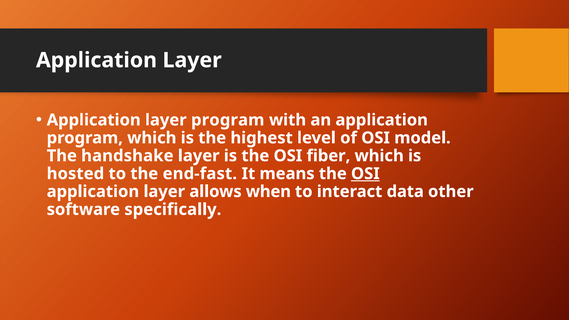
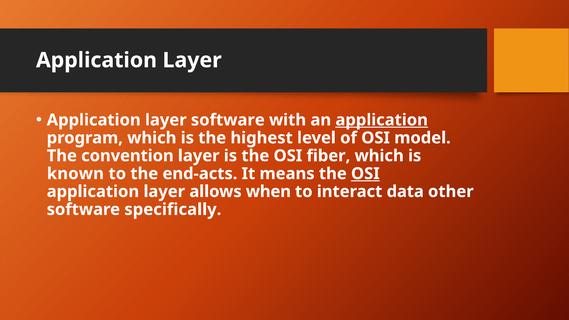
layer program: program -> software
application at (382, 120) underline: none -> present
handshake: handshake -> convention
hosted: hosted -> known
end-fast: end-fast -> end-acts
